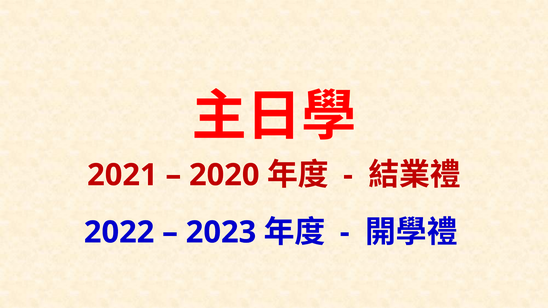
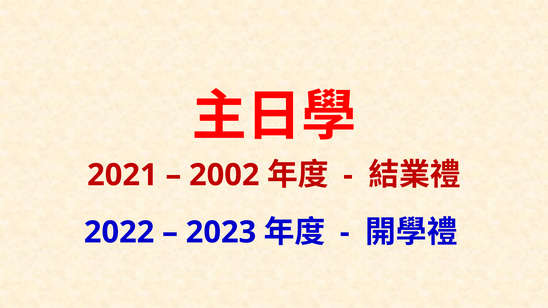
2020: 2020 -> 2002
